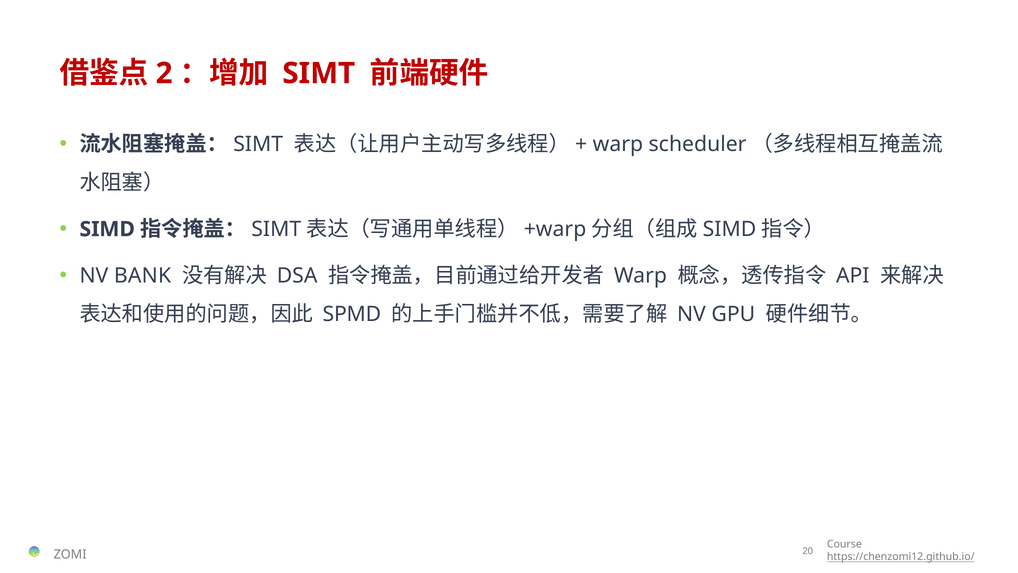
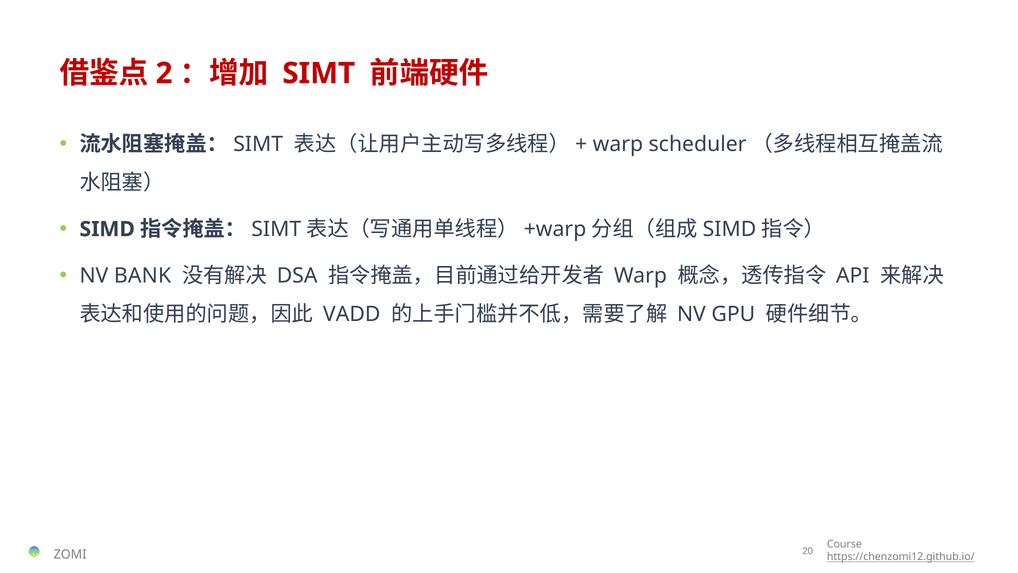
SPMD: SPMD -> VADD
